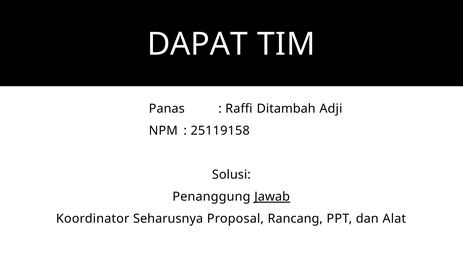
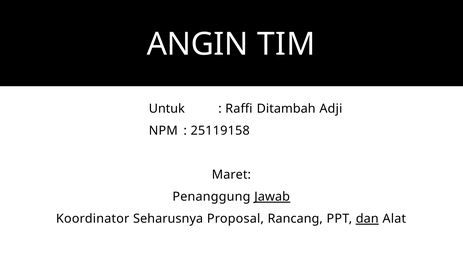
DAPAT: DAPAT -> ANGIN
Panas: Panas -> Untuk
Solusi: Solusi -> Maret
dan underline: none -> present
